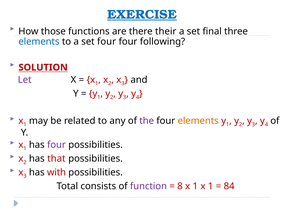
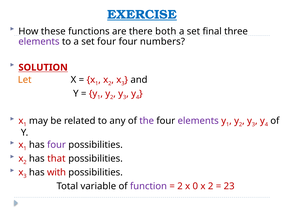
those: those -> these
their: their -> both
elements at (39, 42) colour: blue -> purple
following: following -> numbers
Let colour: purple -> orange
elements at (198, 121) colour: orange -> purple
consists: consists -> variable
8 at (180, 186): 8 -> 2
1 at (195, 186): 1 -> 0
1 at (211, 186): 1 -> 2
84: 84 -> 23
